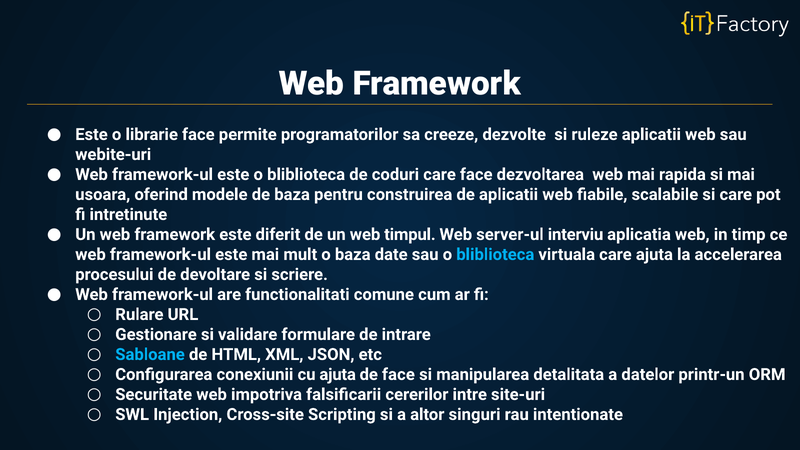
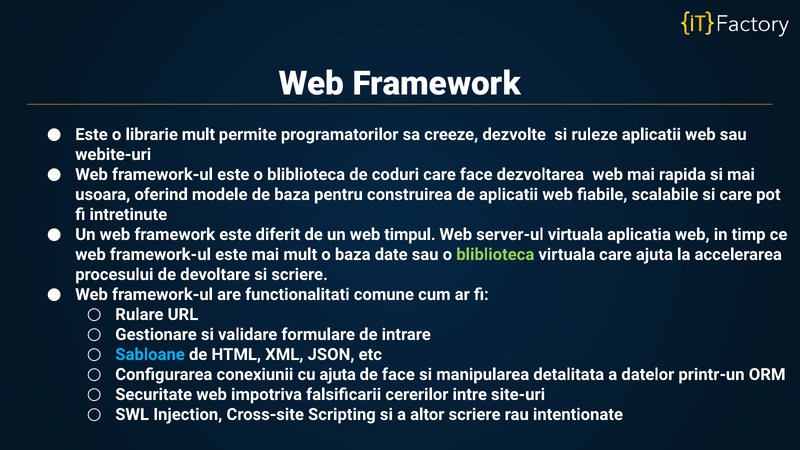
librarie face: face -> mult
server-ul interviu: interviu -> virtuala
bliblioteca at (495, 255) colour: light blue -> light green
altor singuri: singuri -> scriere
